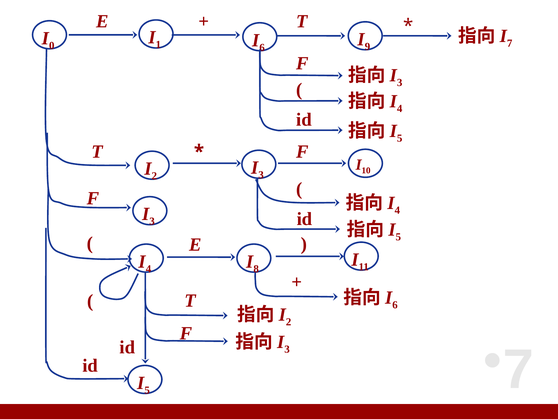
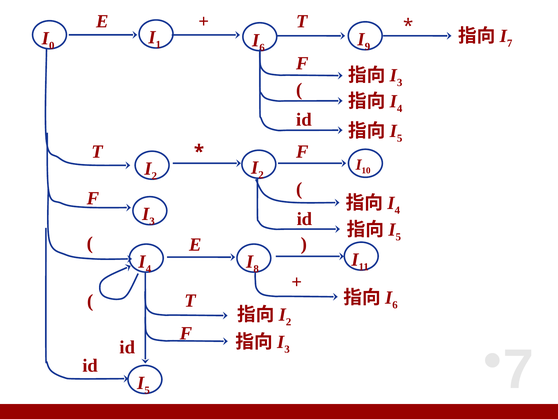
3 at (261, 175): 3 -> 2
